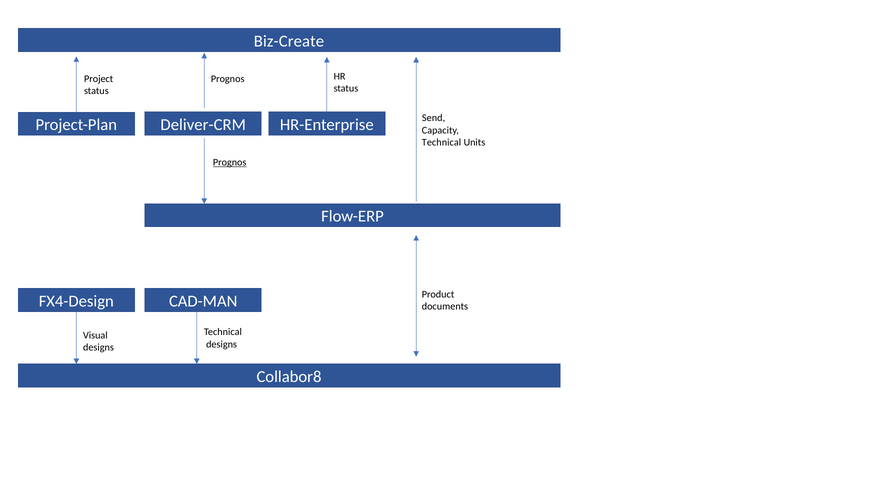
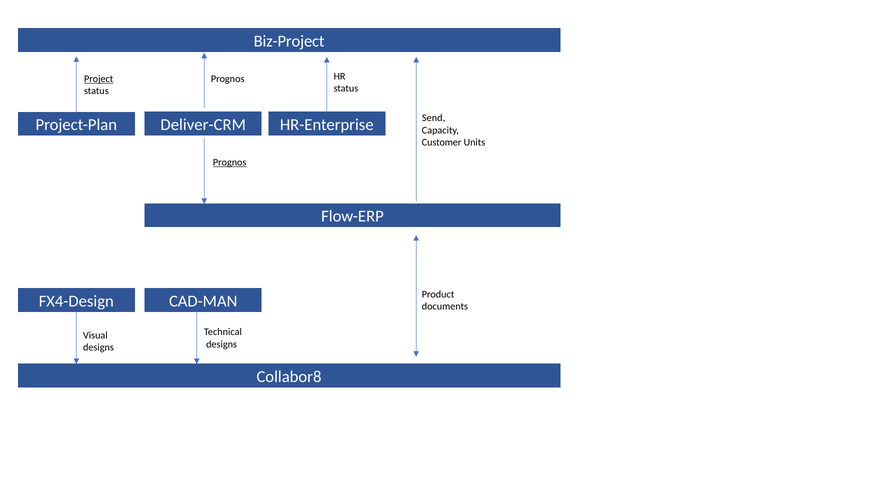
Biz-Create: Biz-Create -> Biz-Project
Project underline: none -> present
Technical at (442, 143): Technical -> Customer
